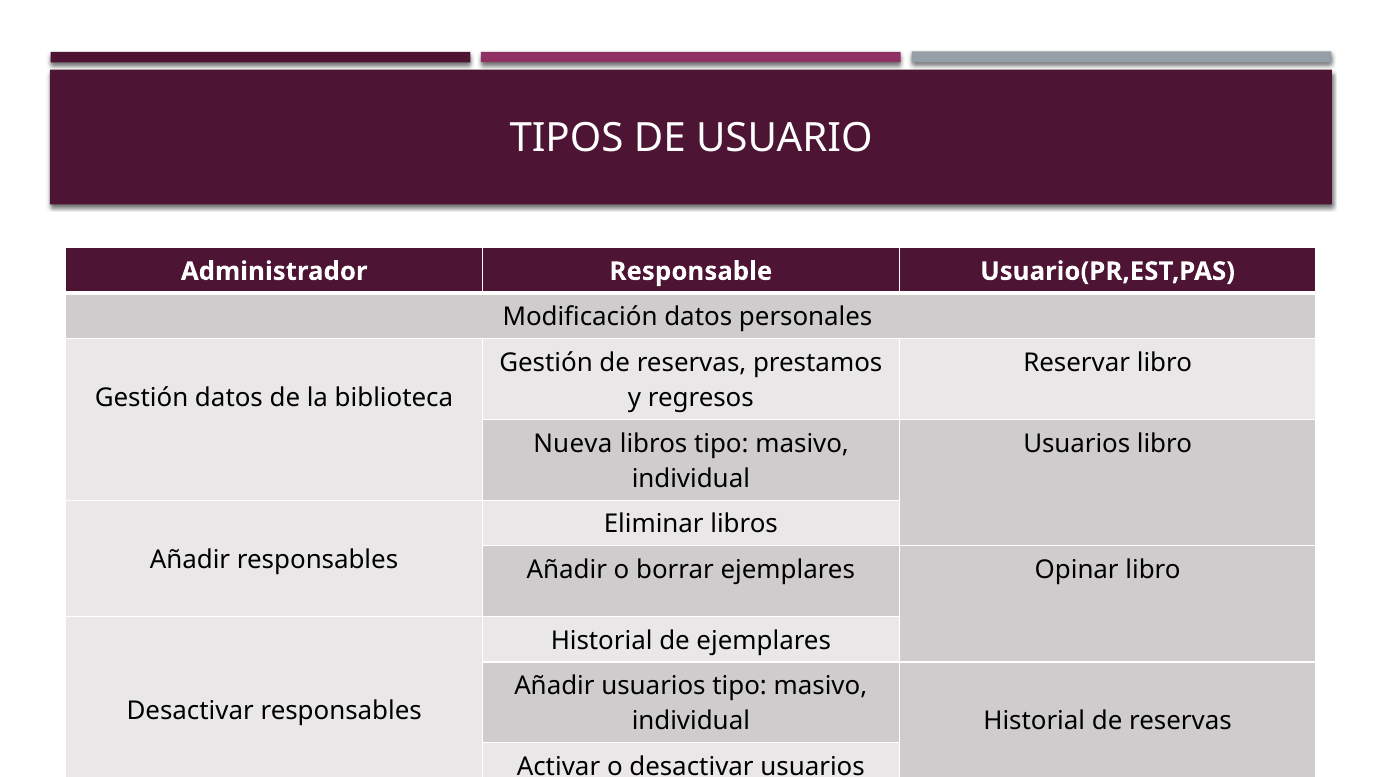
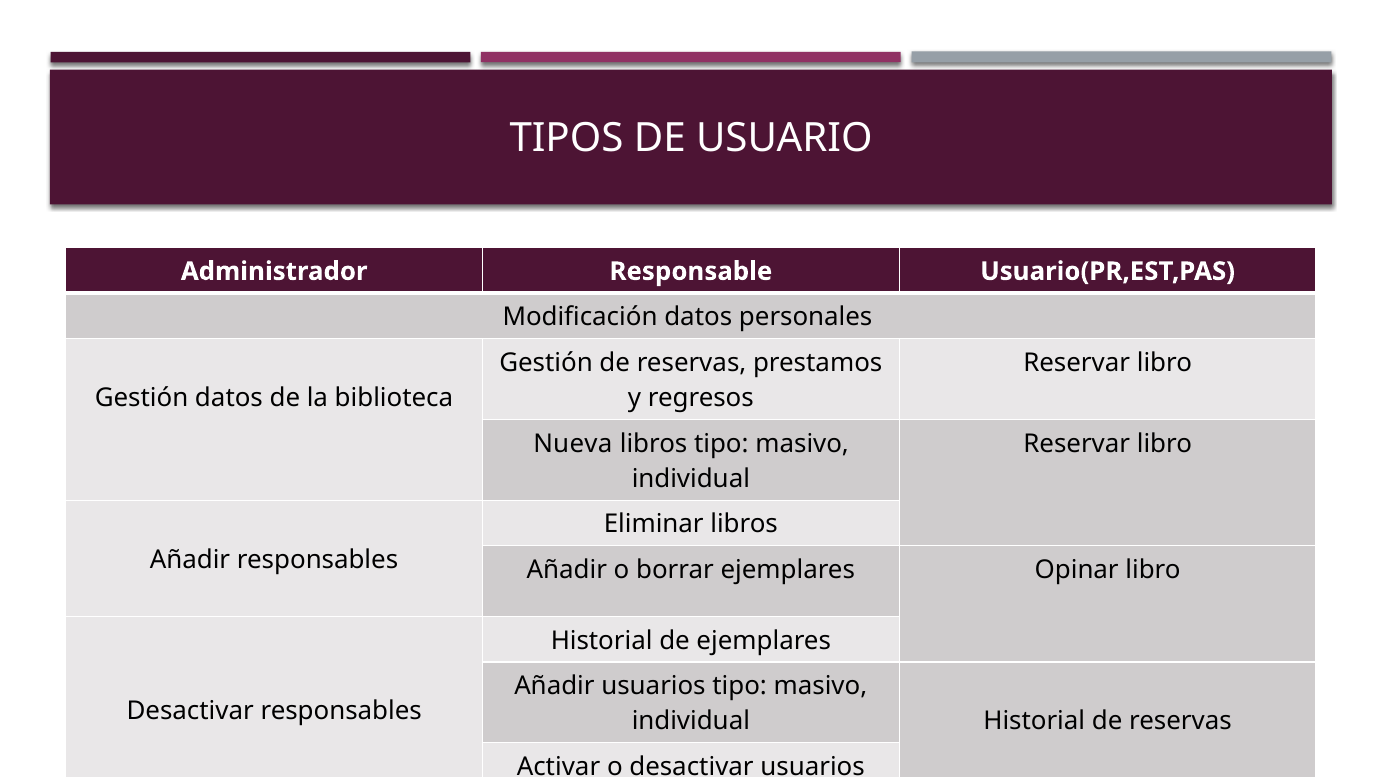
Usuarios at (1077, 444): Usuarios -> Reservar
